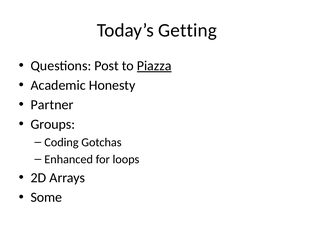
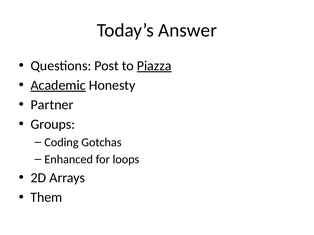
Getting: Getting -> Answer
Academic underline: none -> present
Some: Some -> Them
